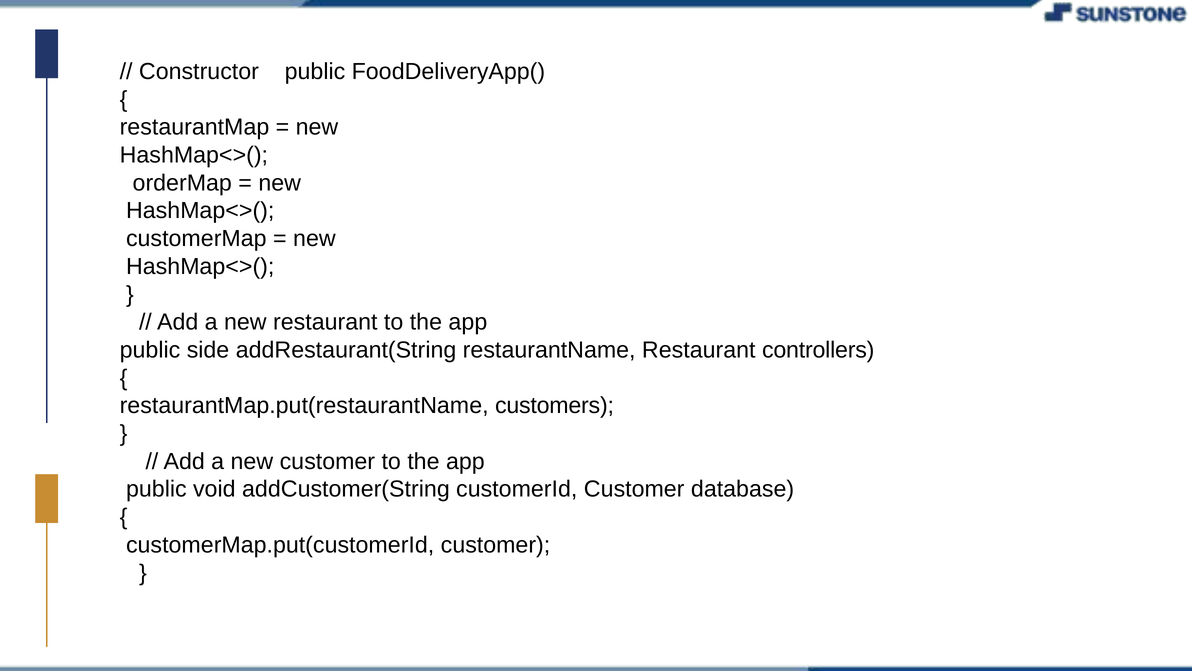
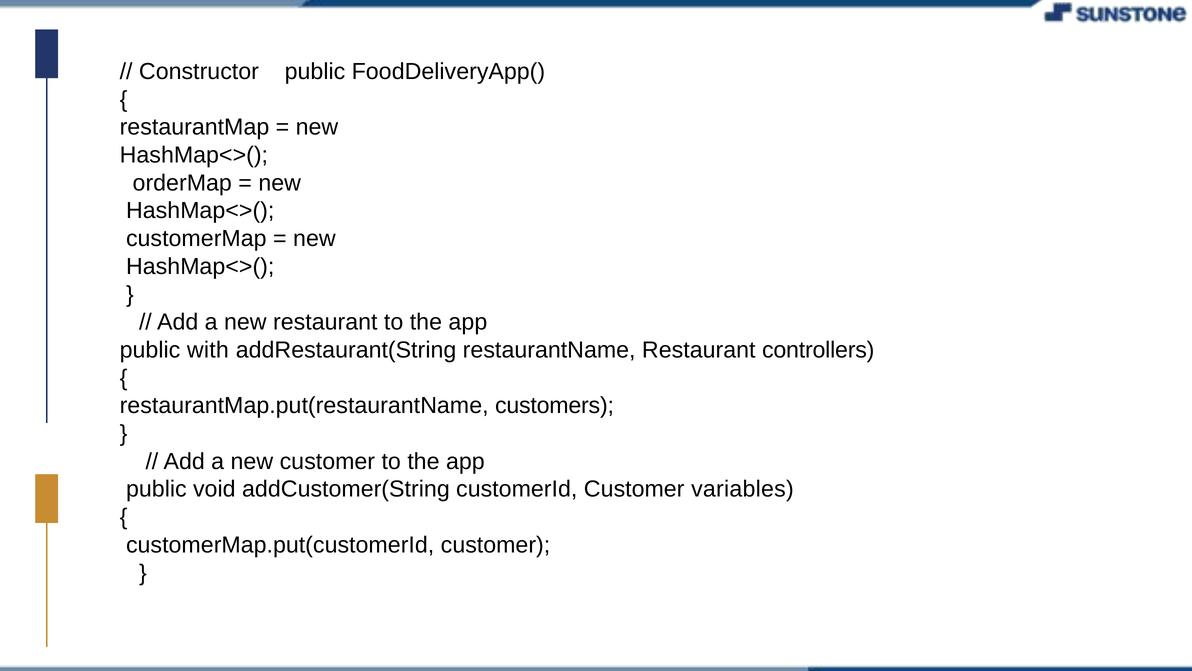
side: side -> with
database: database -> variables
